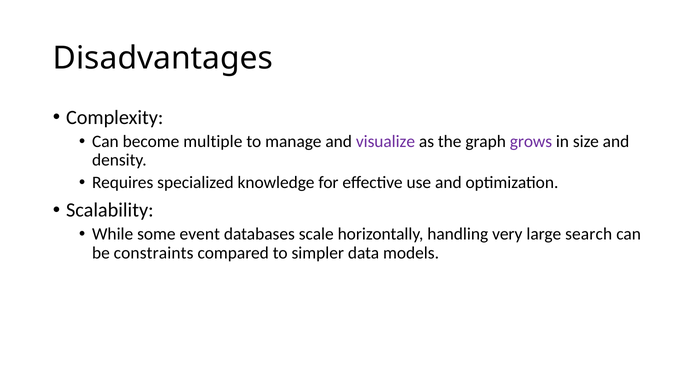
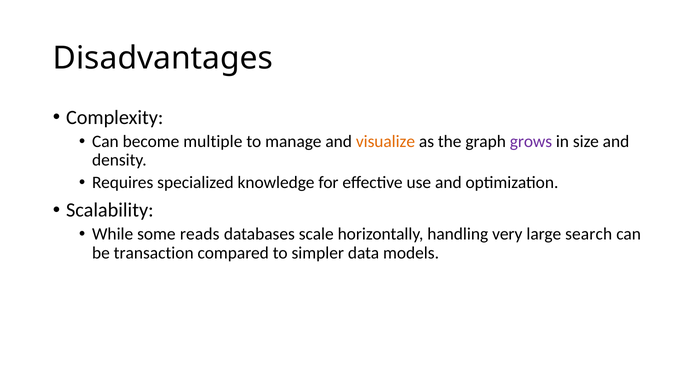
visualize colour: purple -> orange
event: event -> reads
constraints: constraints -> transaction
